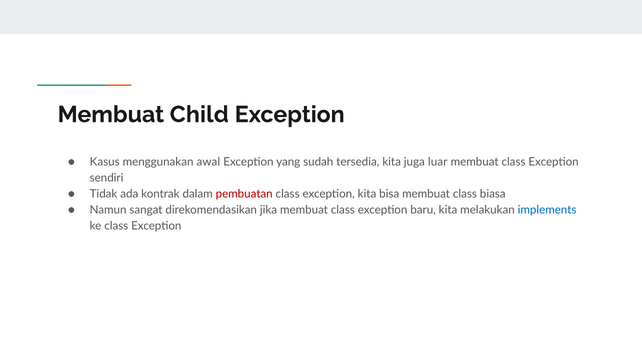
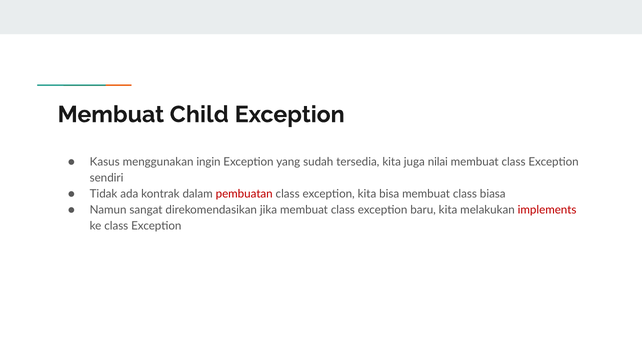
awal: awal -> ingin
luar: luar -> nilai
implements colour: blue -> red
